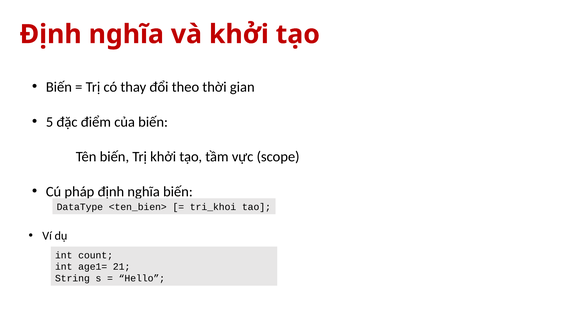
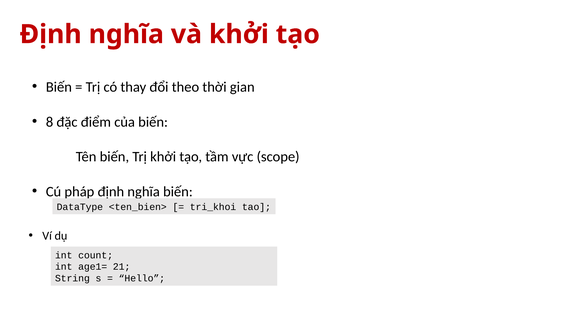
5: 5 -> 8
